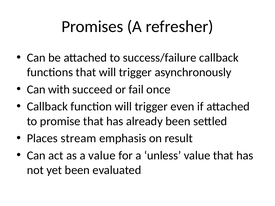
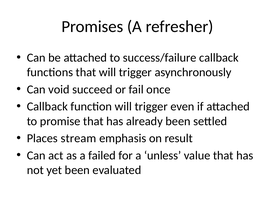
with: with -> void
a value: value -> failed
